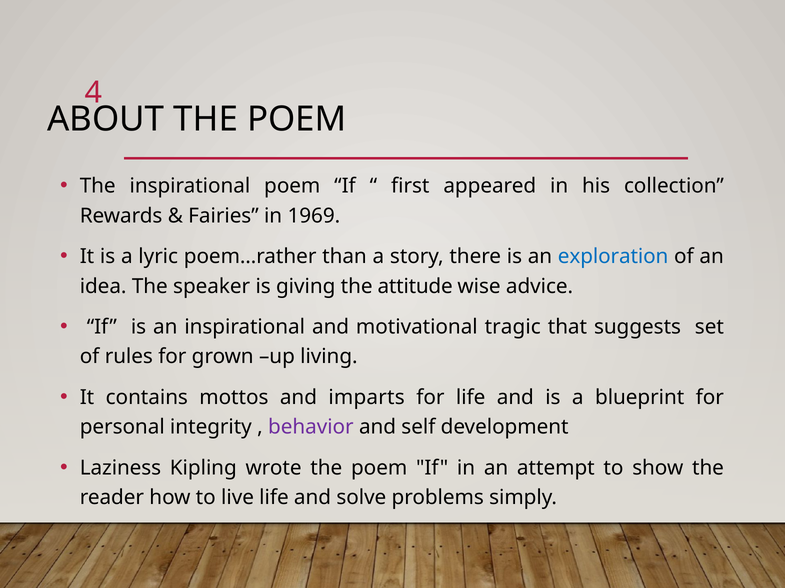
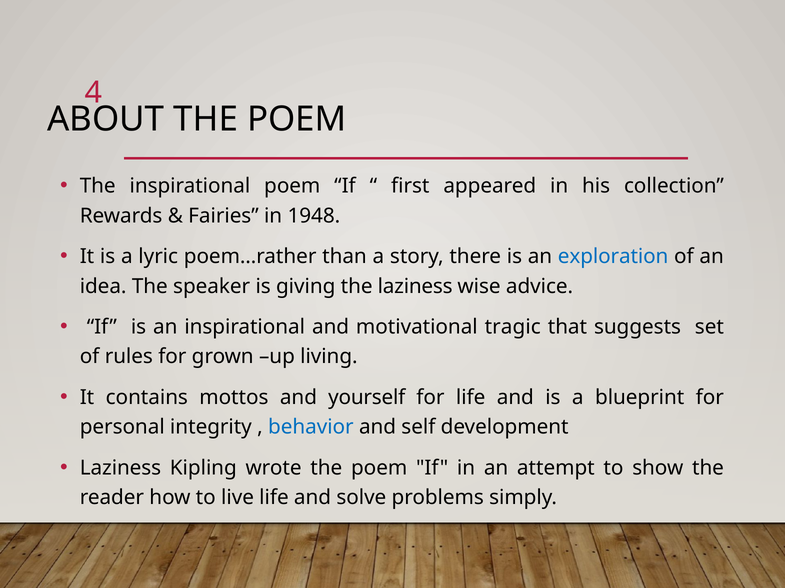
1969: 1969 -> 1948
the attitude: attitude -> laziness
imparts: imparts -> yourself
behavior colour: purple -> blue
